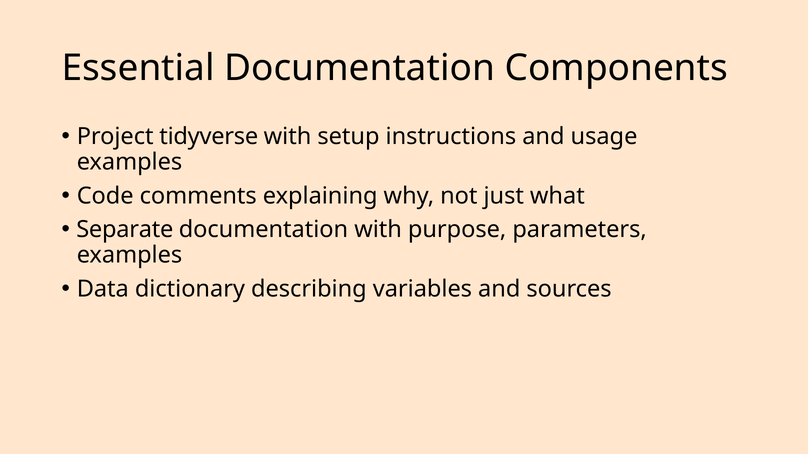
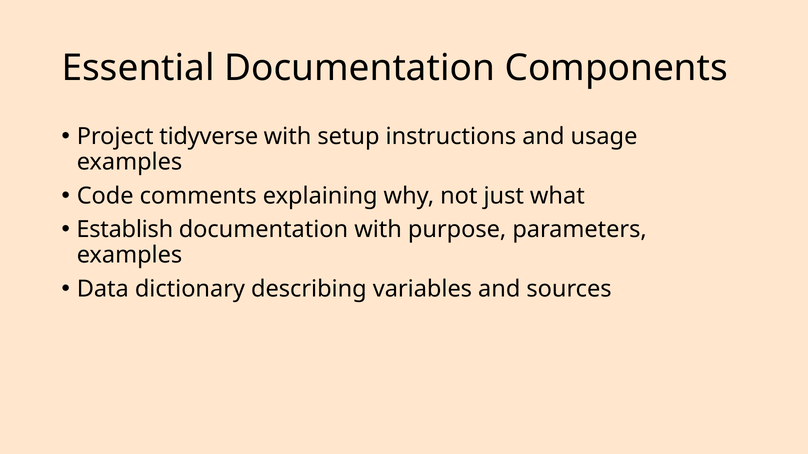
Separate: Separate -> Establish
